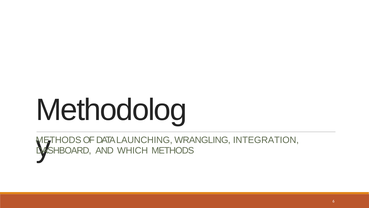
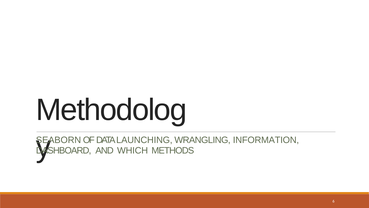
METHODS at (59, 140): METHODS -> SEABORN
INTEGRATION: INTEGRATION -> INFORMATION
